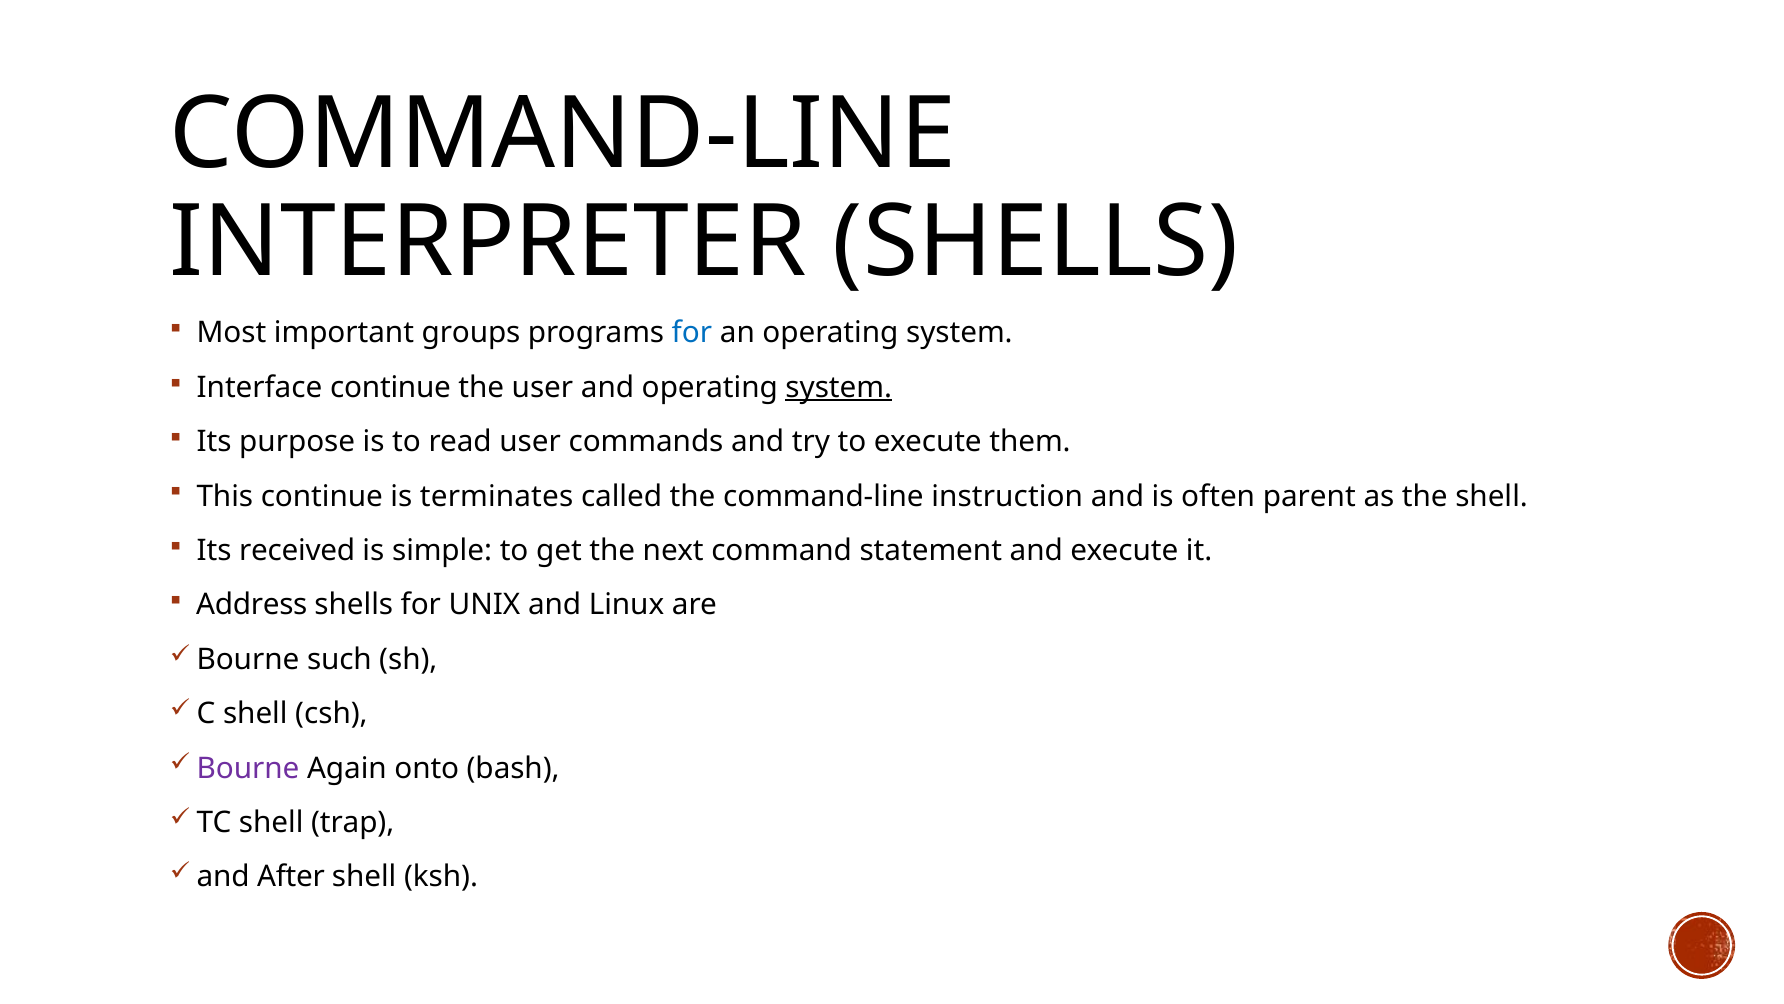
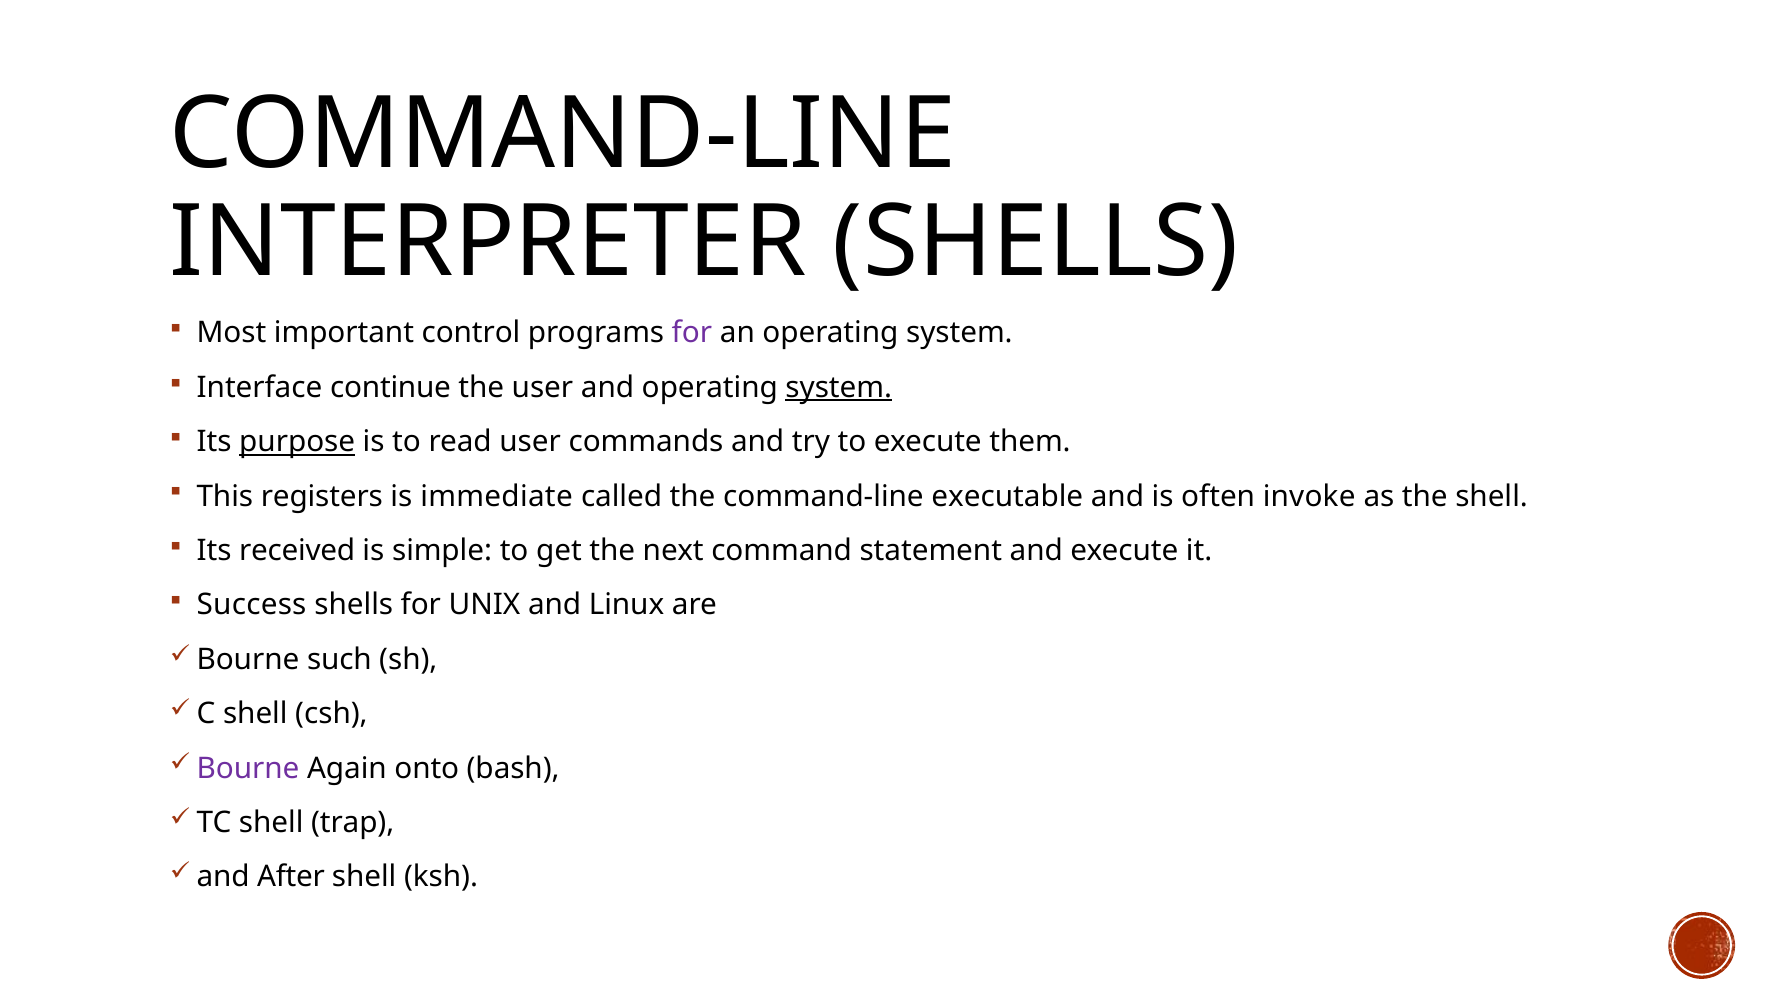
groups: groups -> control
for at (692, 333) colour: blue -> purple
purpose underline: none -> present
This continue: continue -> registers
terminates: terminates -> immediate
instruction: instruction -> executable
parent: parent -> invoke
Address: Address -> Success
